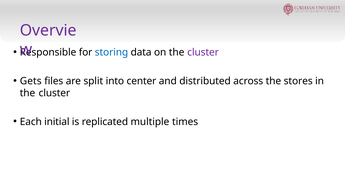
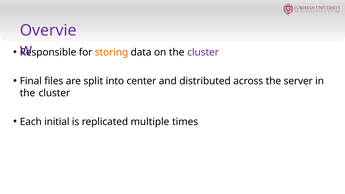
storing colour: blue -> orange
Gets: Gets -> Final
stores: stores -> server
